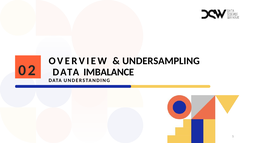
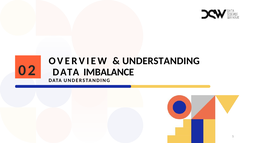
UNDERSAMPLING at (161, 61): UNDERSAMPLING -> UNDERSTANDING
